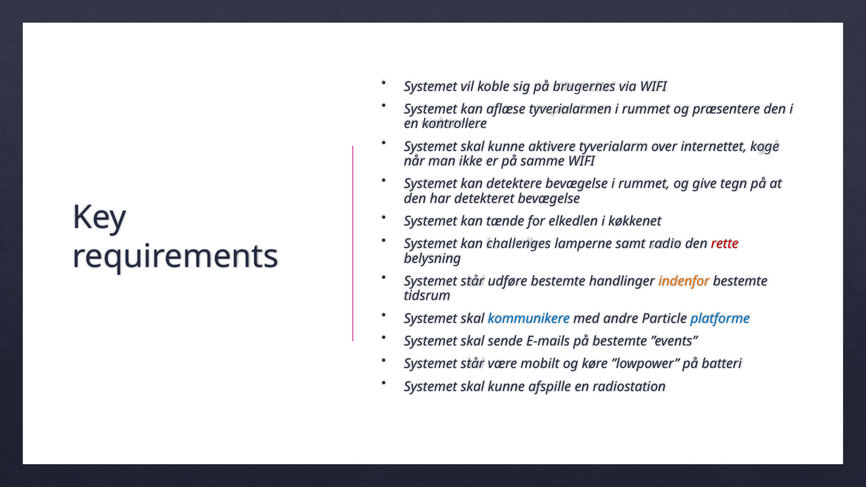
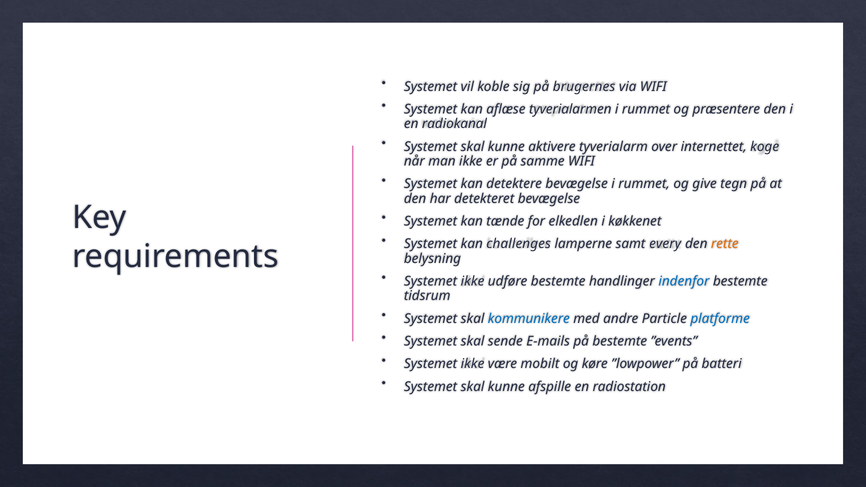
kontrollere: kontrollere -> radiokanal
radio: radio -> every
rette colour: red -> orange
står at (473, 281): står -> ikke
indenfor colour: orange -> blue
står at (473, 364): står -> ikke
